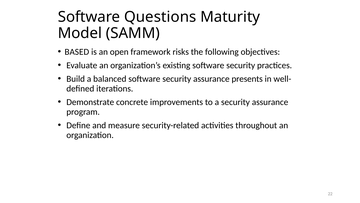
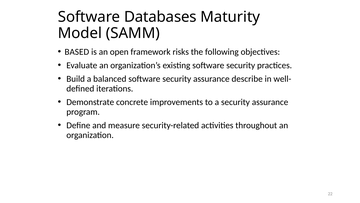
Questions: Questions -> Databases
presents: presents -> describe
